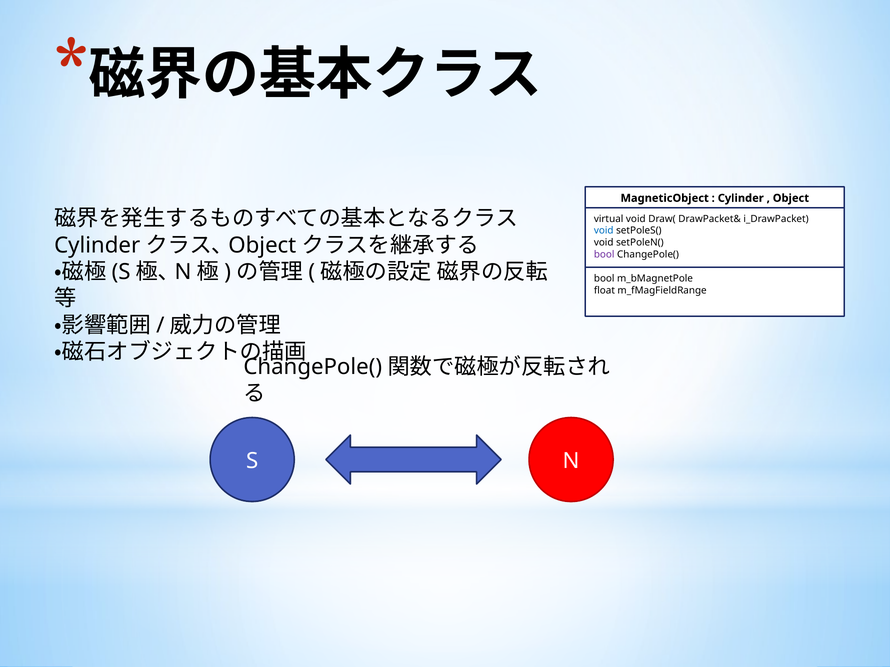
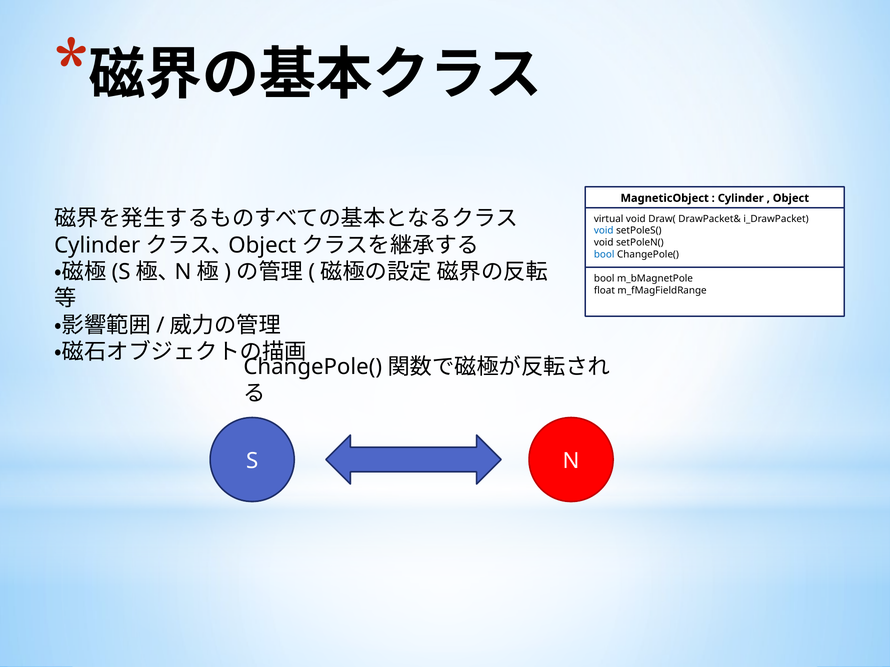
bool at (604, 255) colour: purple -> blue
